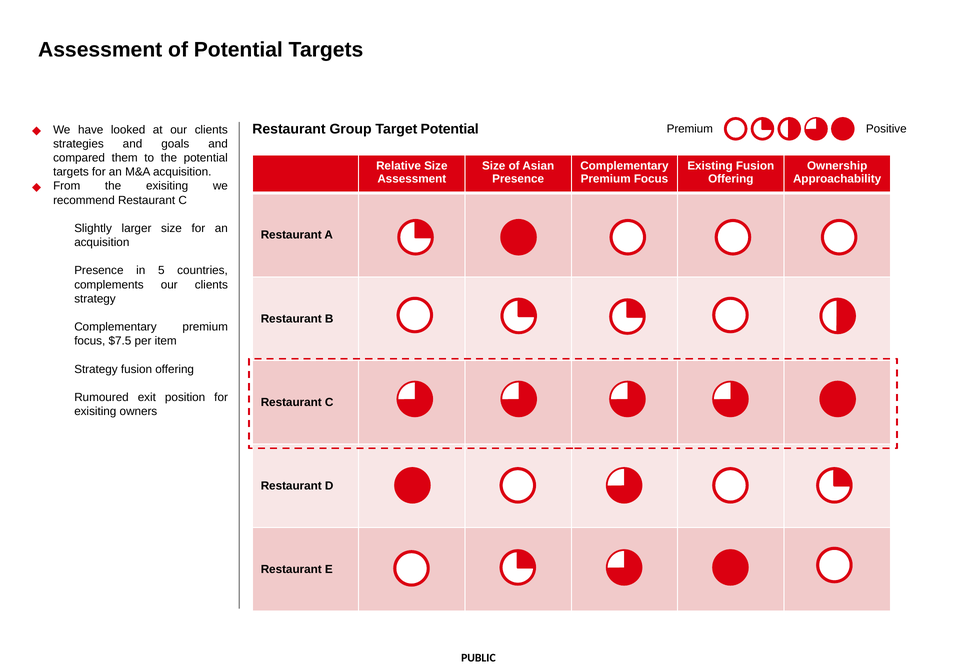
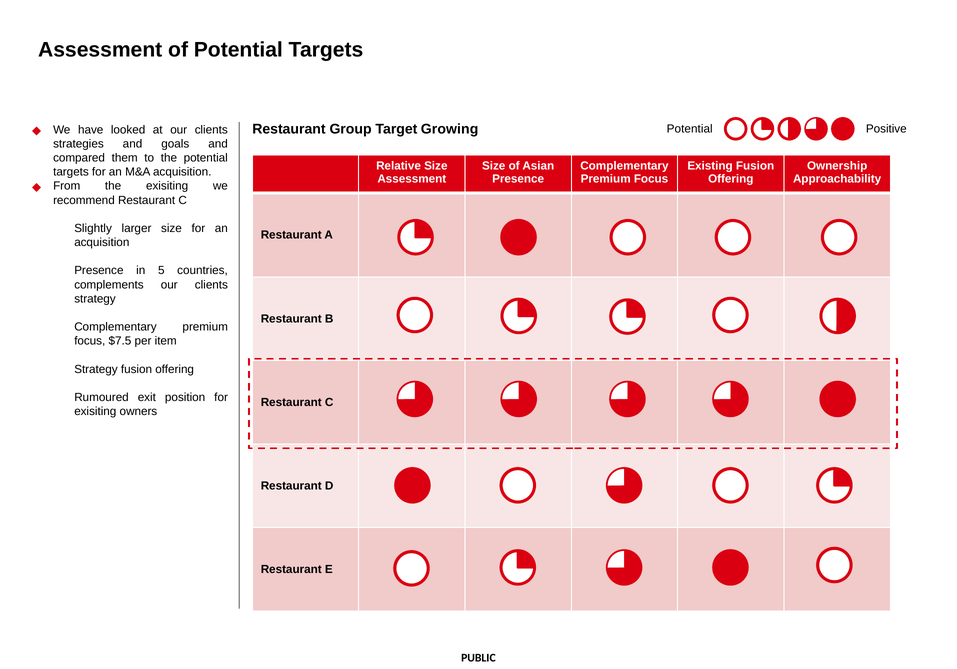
Target Potential: Potential -> Growing
Premium at (690, 129): Premium -> Potential
